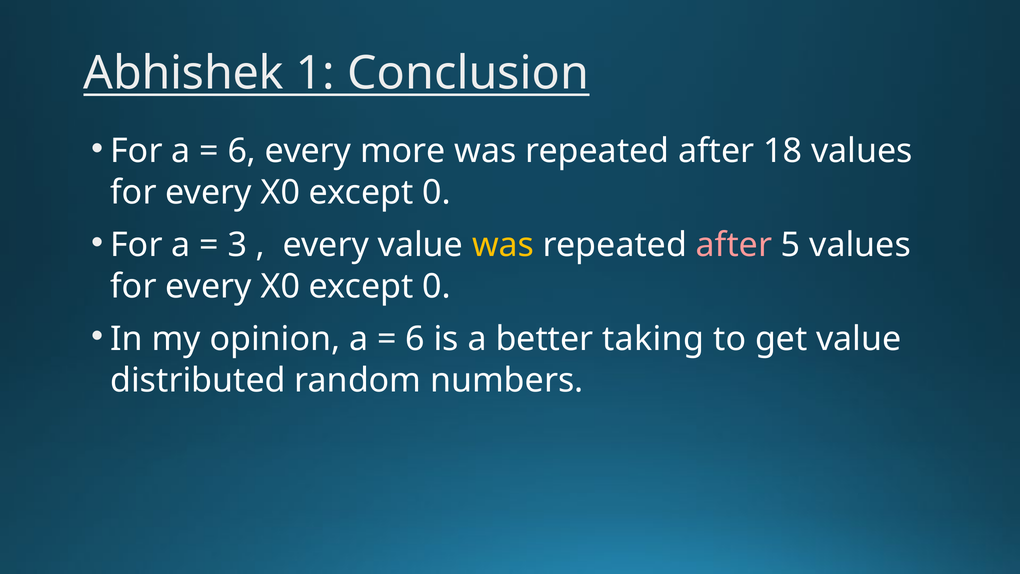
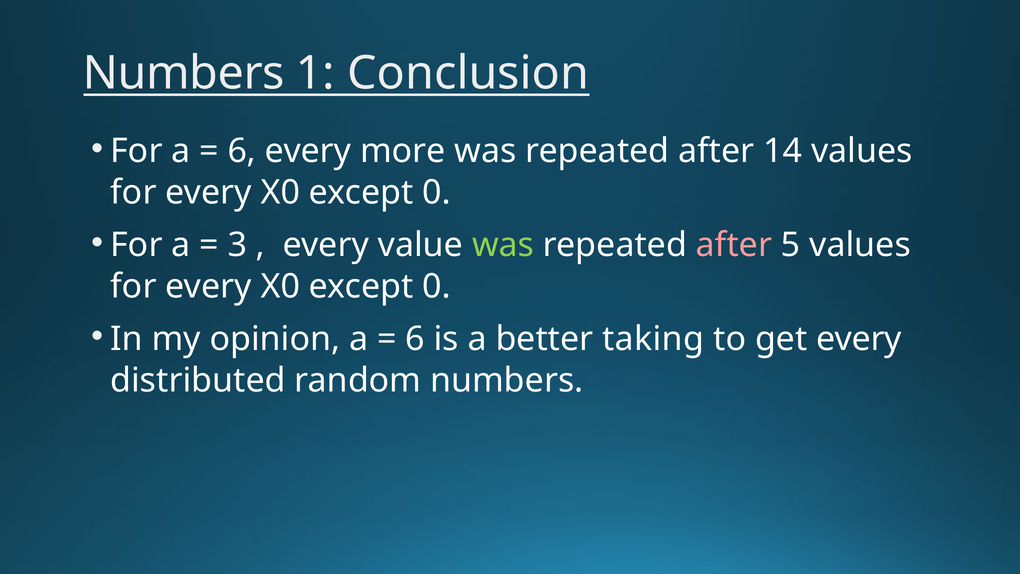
Abhishek at (184, 73): Abhishek -> Numbers
18: 18 -> 14
was at (503, 245) colour: yellow -> light green
get value: value -> every
